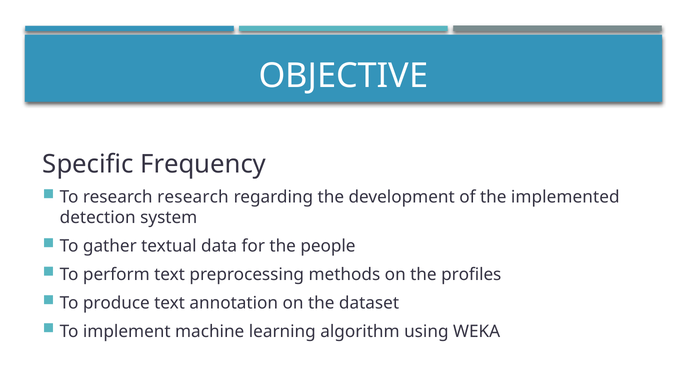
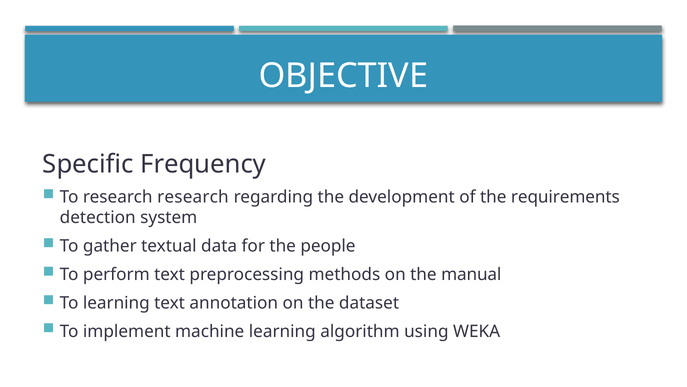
implemented: implemented -> requirements
profiles: profiles -> manual
To produce: produce -> learning
